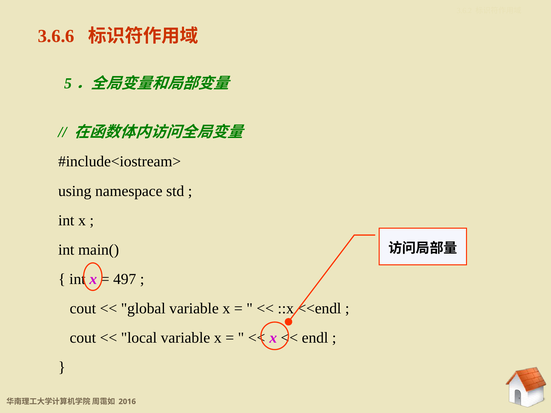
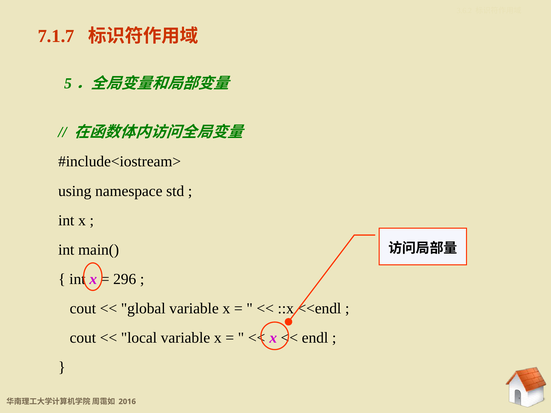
3.6.6: 3.6.6 -> 7.1.7
497: 497 -> 296
